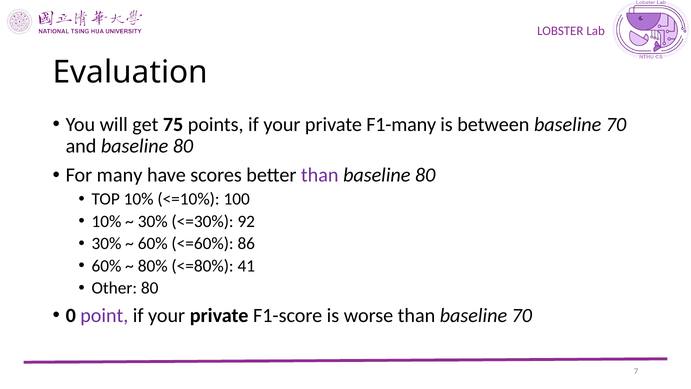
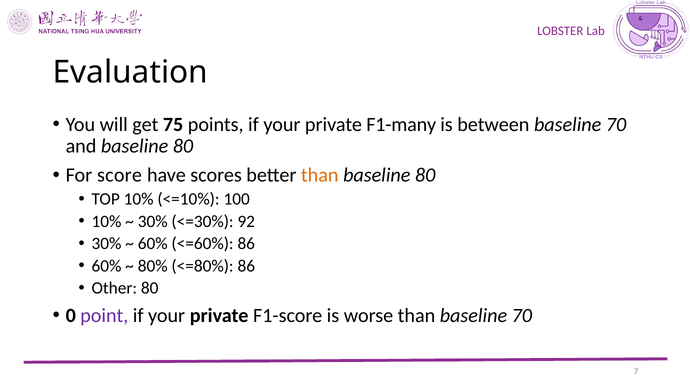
many: many -> score
than at (320, 175) colour: purple -> orange
<=80% 41: 41 -> 86
